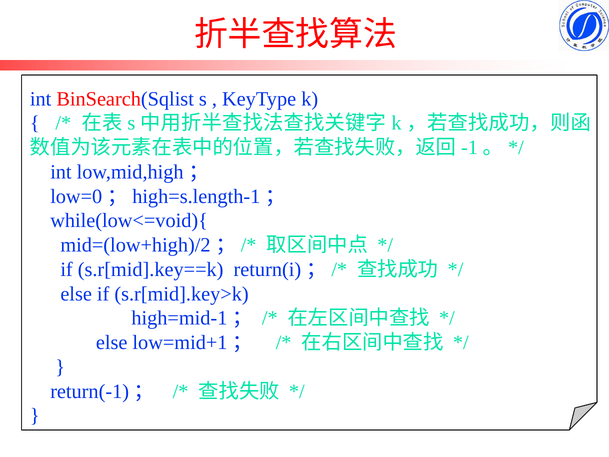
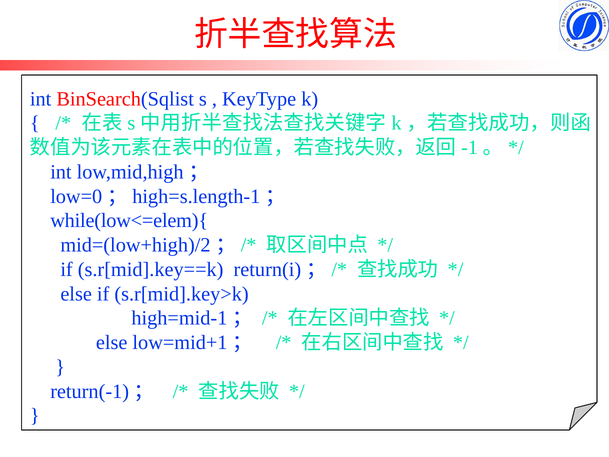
while(low<=void){: while(low<=void){ -> while(low<=elem){
